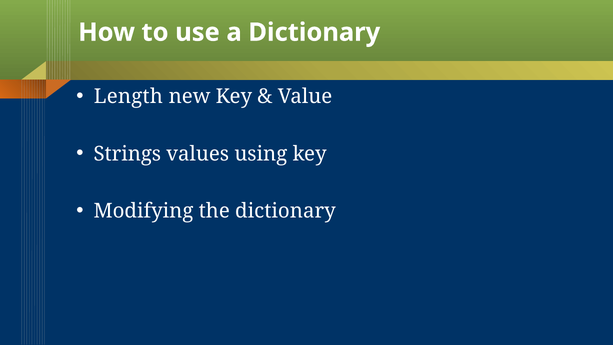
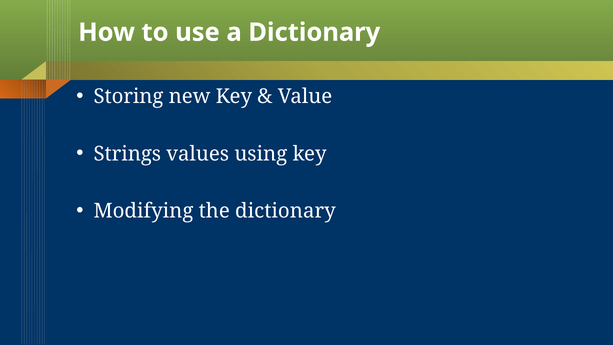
Length: Length -> Storing
